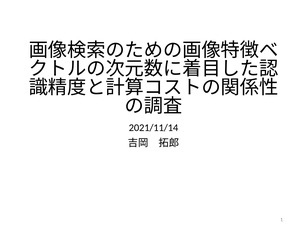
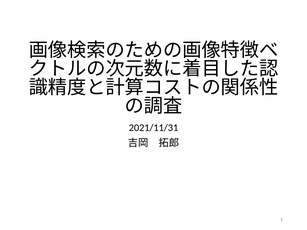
2021/11/14: 2021/11/14 -> 2021/11/31
